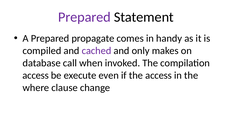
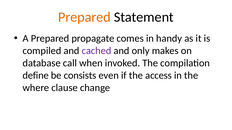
Prepared at (84, 17) colour: purple -> orange
access at (36, 76): access -> define
execute: execute -> consists
